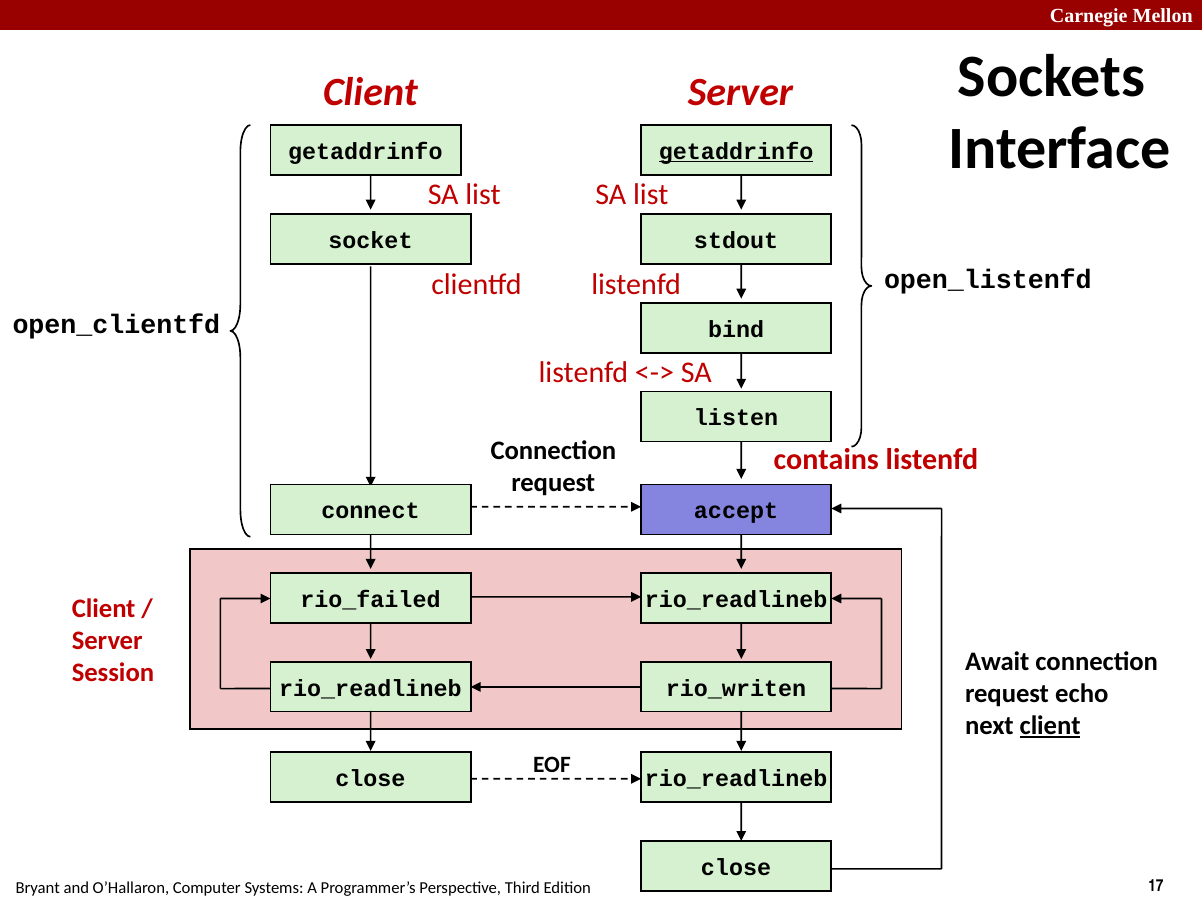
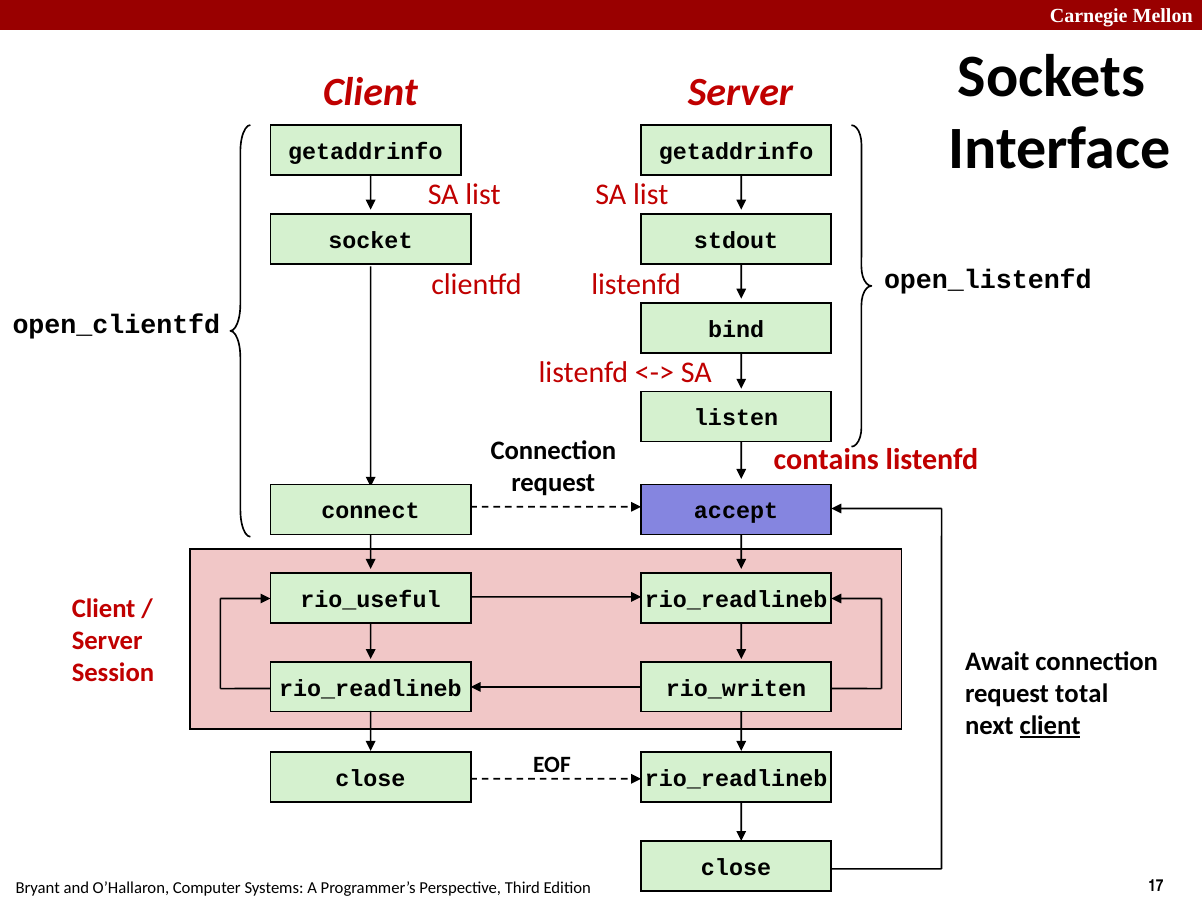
getaddrinfo at (736, 152) underline: present -> none
rio_failed: rio_failed -> rio_useful
echo: echo -> total
